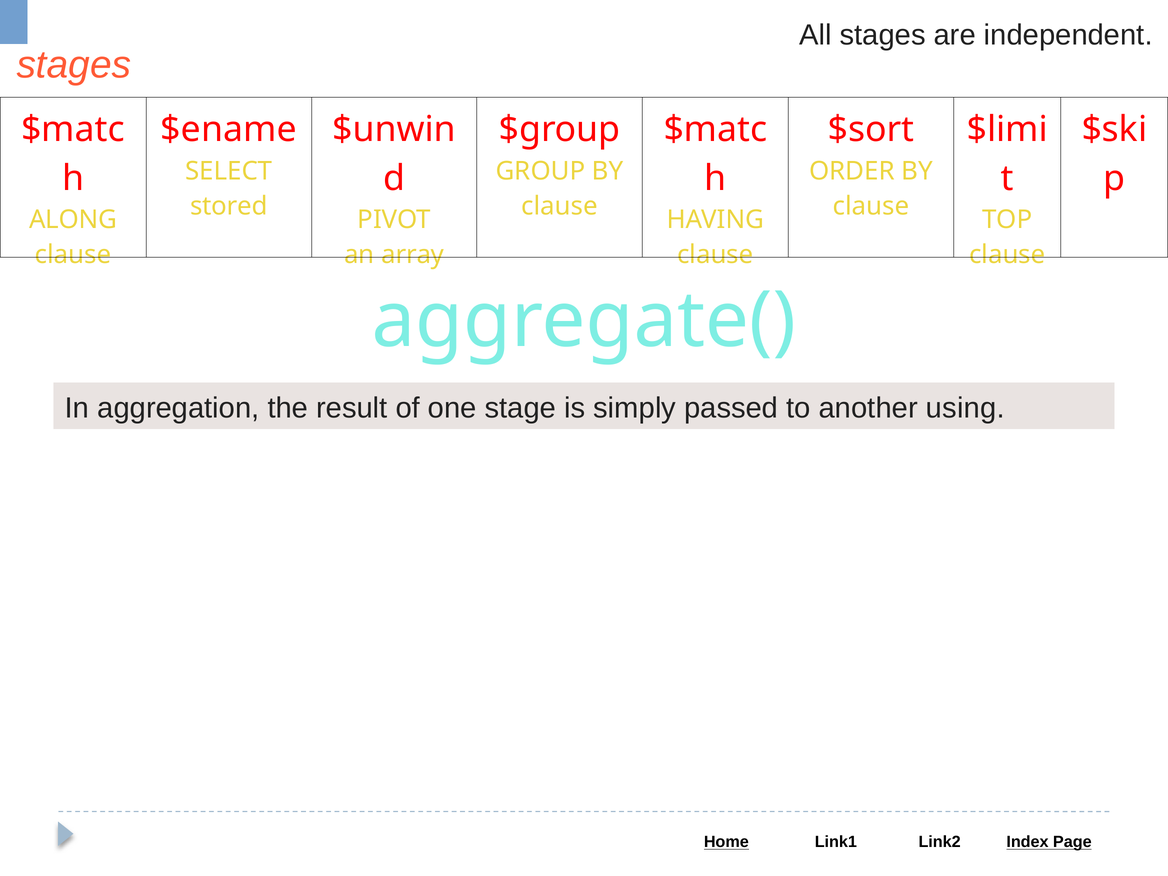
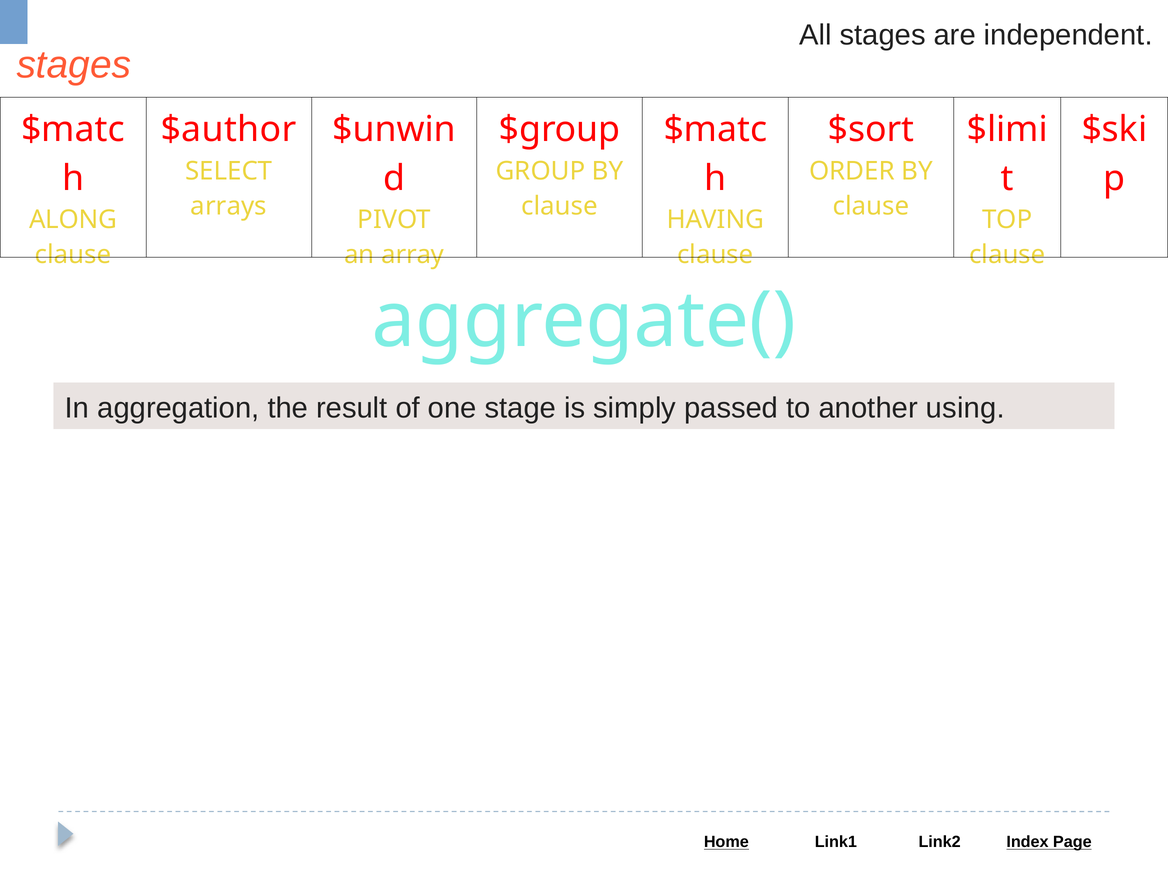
$ename: $ename -> $author
stored: stored -> arrays
